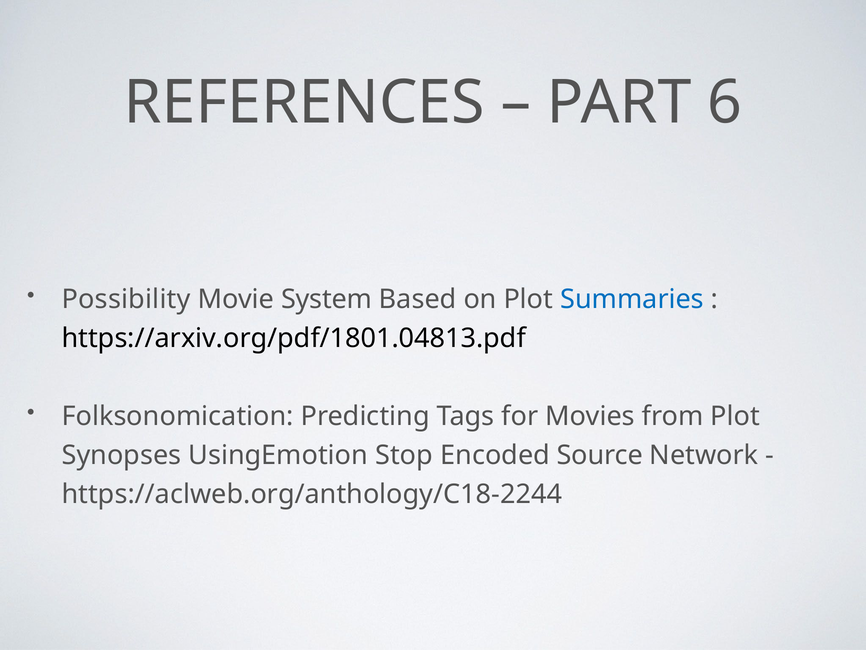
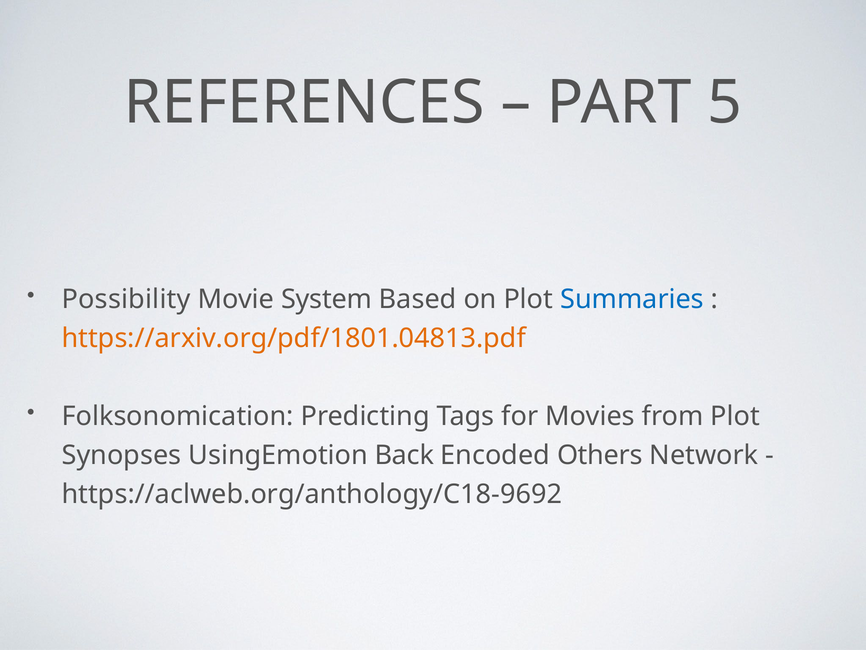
6: 6 -> 5
https://arxiv.org/pdf/1801.04813.pdf colour: black -> orange
Stop: Stop -> Back
Source: Source -> Others
https://aclweb.org/anthology/C18-2244: https://aclweb.org/anthology/C18-2244 -> https://aclweb.org/anthology/C18-9692
